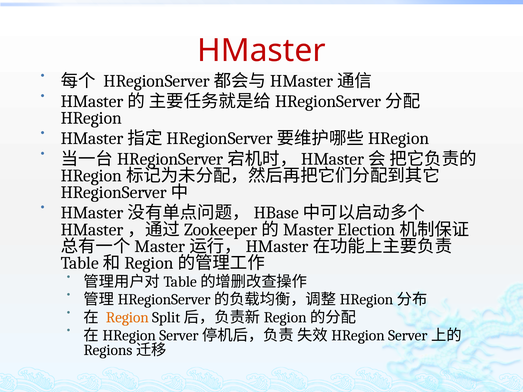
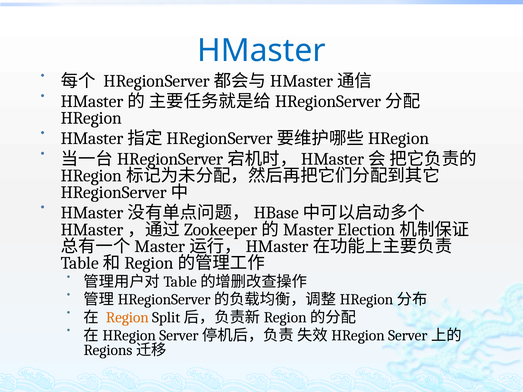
HMaster colour: red -> blue
